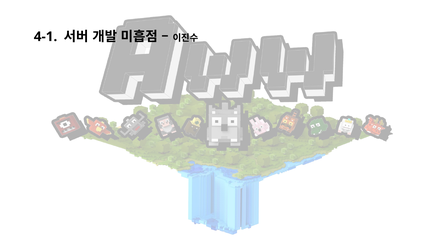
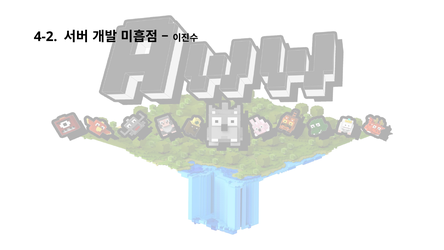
4-1: 4-1 -> 4-2
